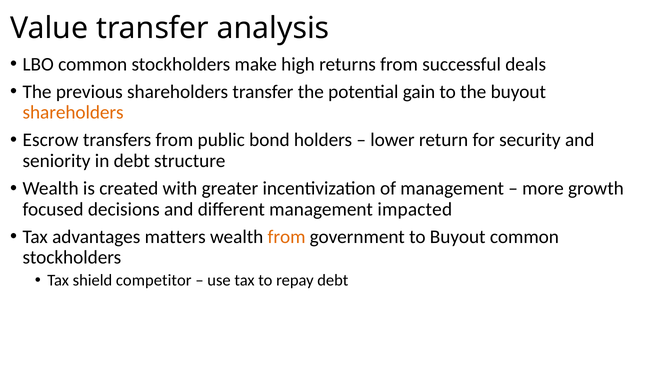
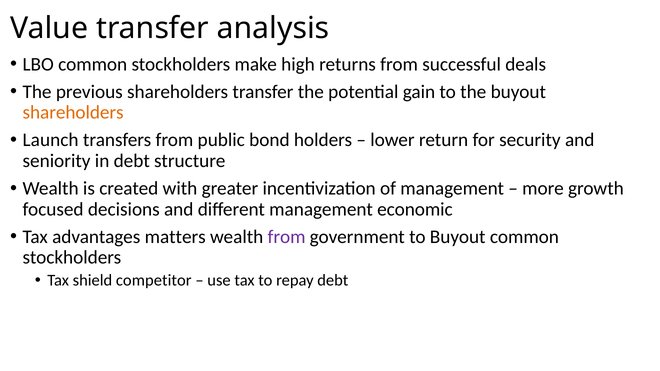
Escrow: Escrow -> Launch
impacted: impacted -> economic
from at (287, 237) colour: orange -> purple
